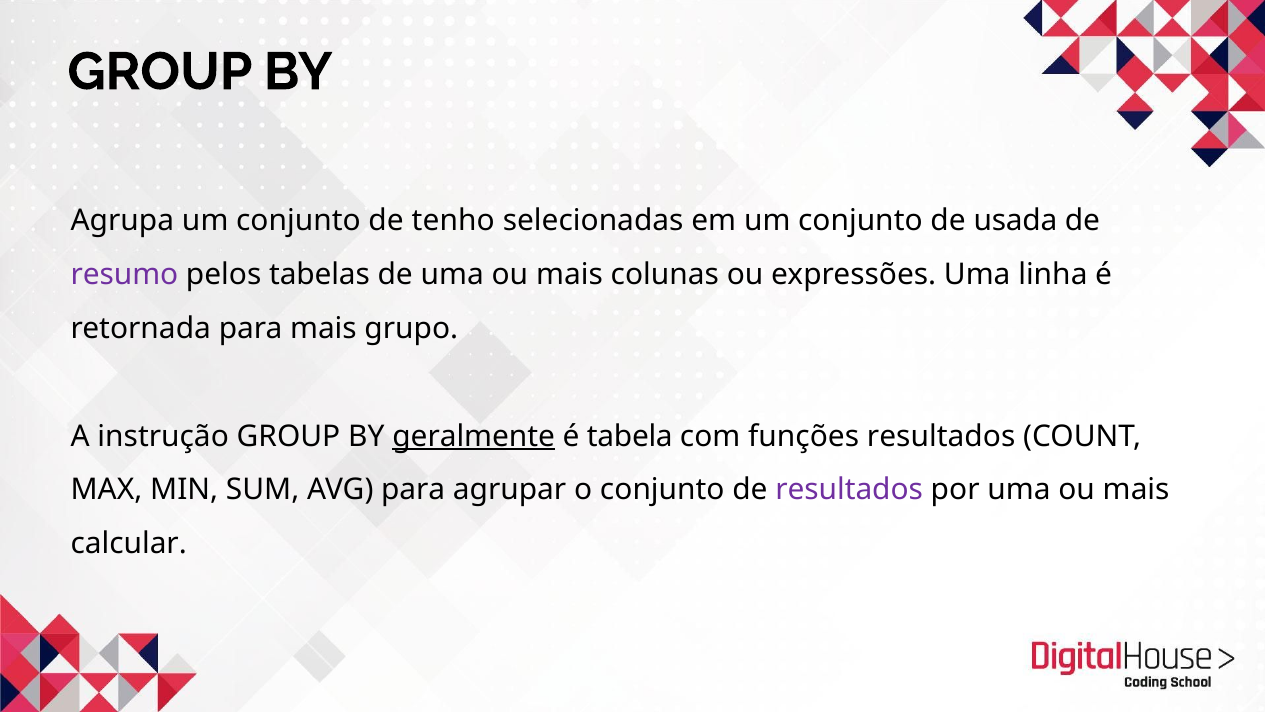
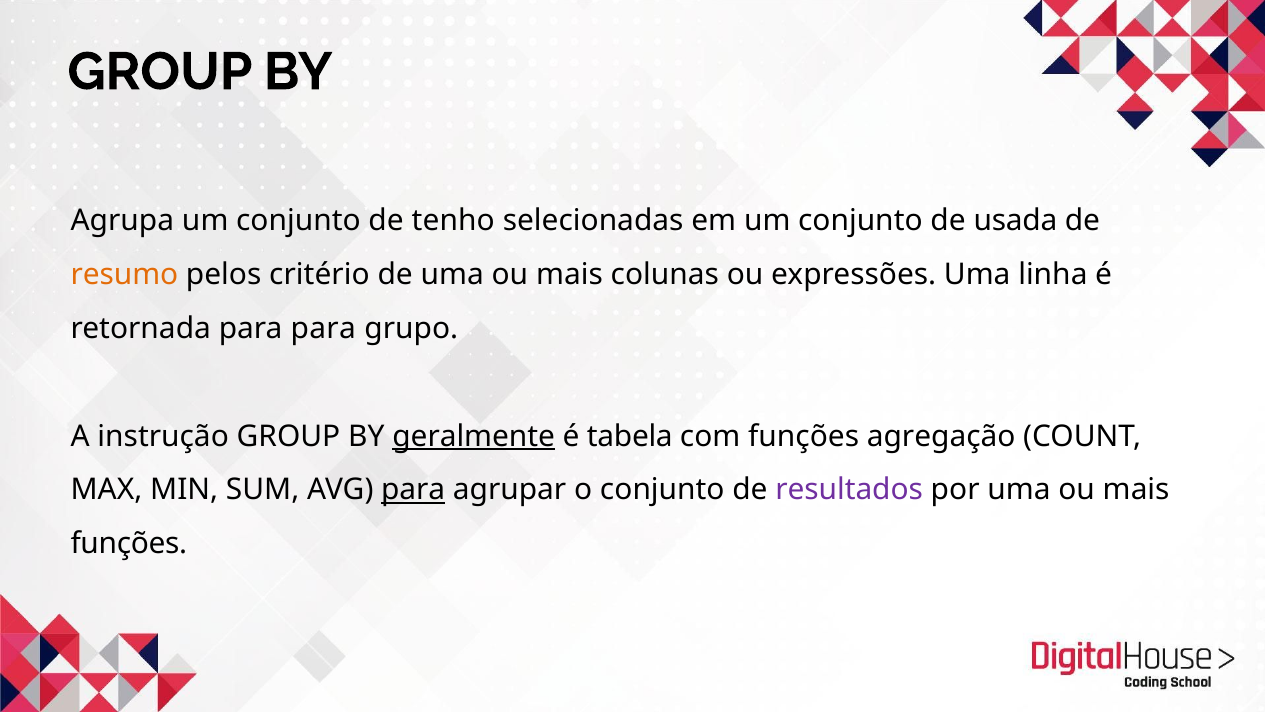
resumo colour: purple -> orange
tabelas: tabelas -> critério
para mais: mais -> para
funções resultados: resultados -> agregação
para at (413, 490) underline: none -> present
calcular at (129, 544): calcular -> funções
